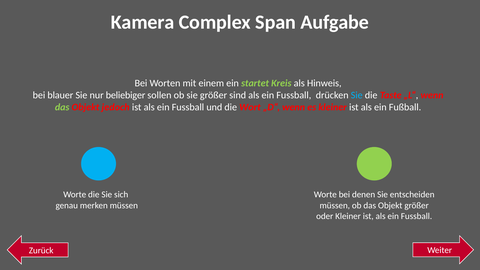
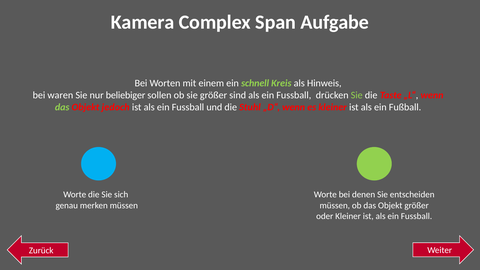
startet: startet -> schnell
blauer: blauer -> waren
Sie at (357, 95) colour: light blue -> light green
Wort: Wort -> Stuhl
